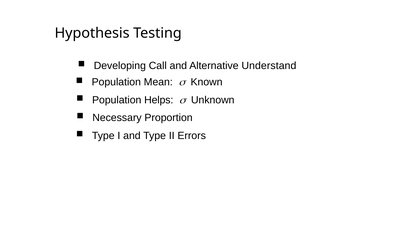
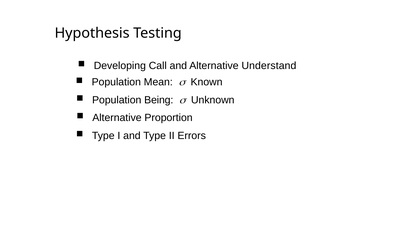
Helps: Helps -> Being
Necessary at (117, 118): Necessary -> Alternative
